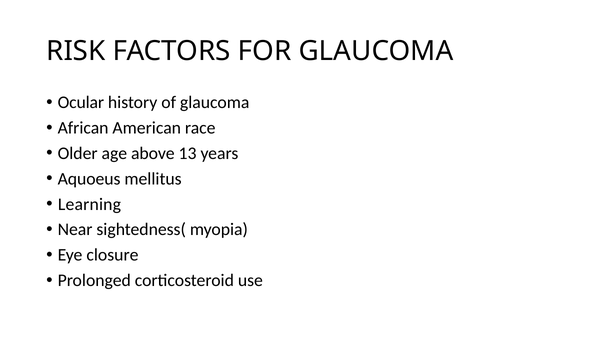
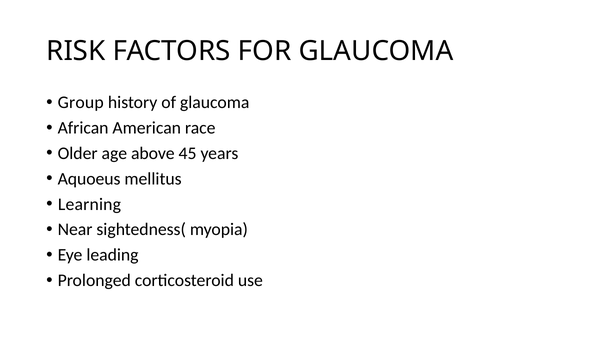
Ocular: Ocular -> Group
13: 13 -> 45
closure: closure -> leading
